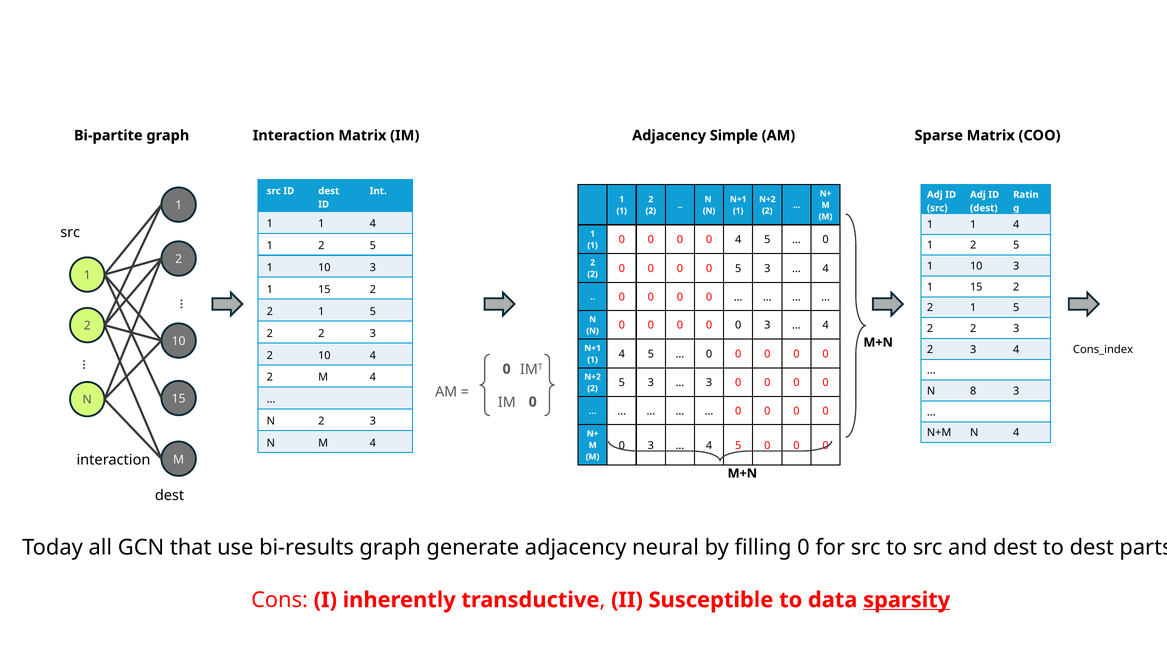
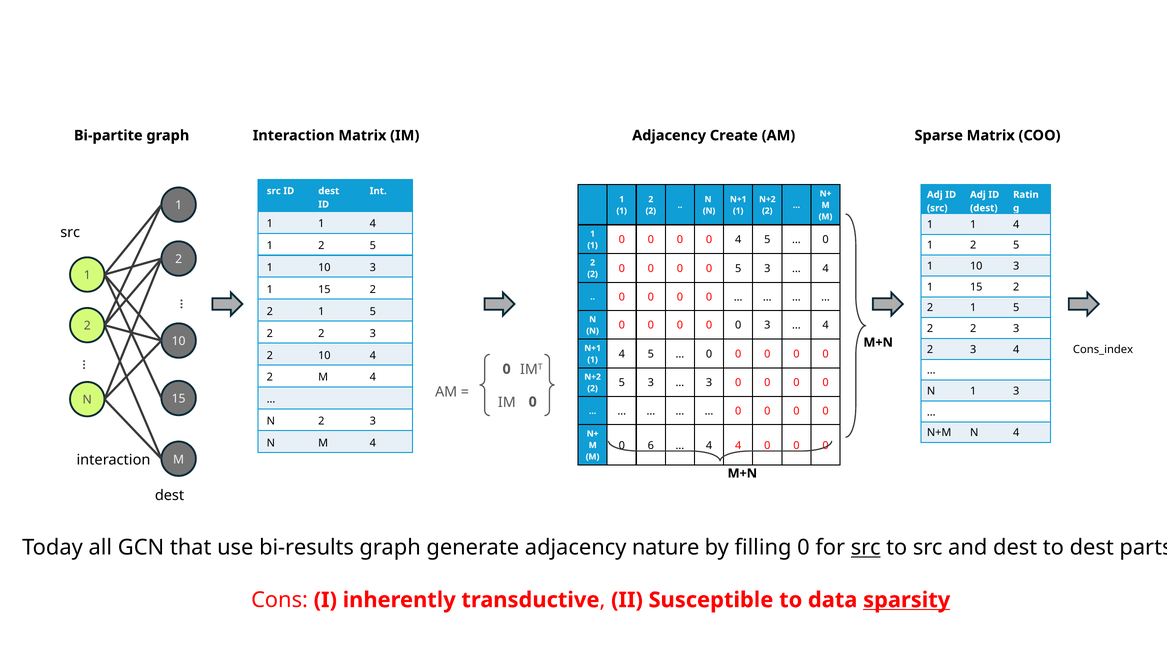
Simple: Simple -> Create
N 8: 8 -> 1
3 at (651, 446): 3 -> 6
5 at (738, 446): 5 -> 4
neural: neural -> nature
src at (866, 548) underline: none -> present
